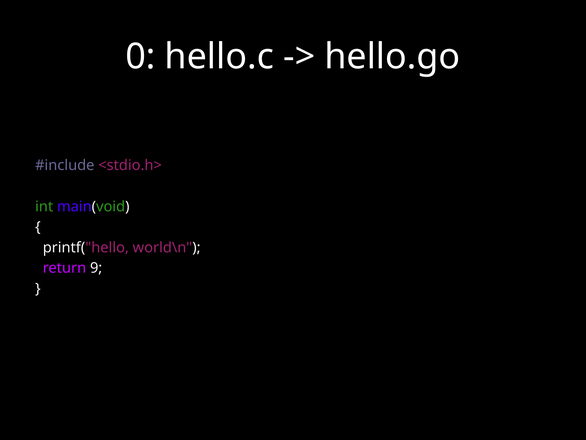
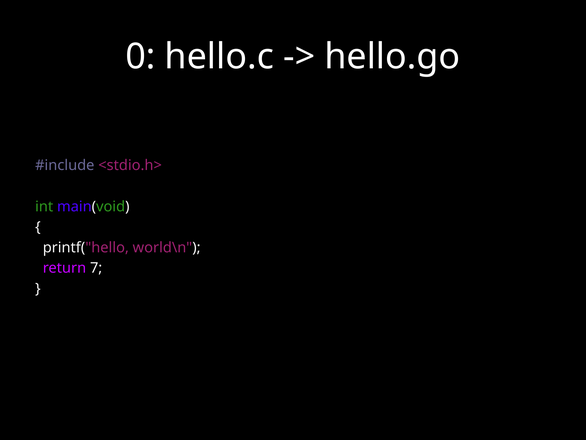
9: 9 -> 7
